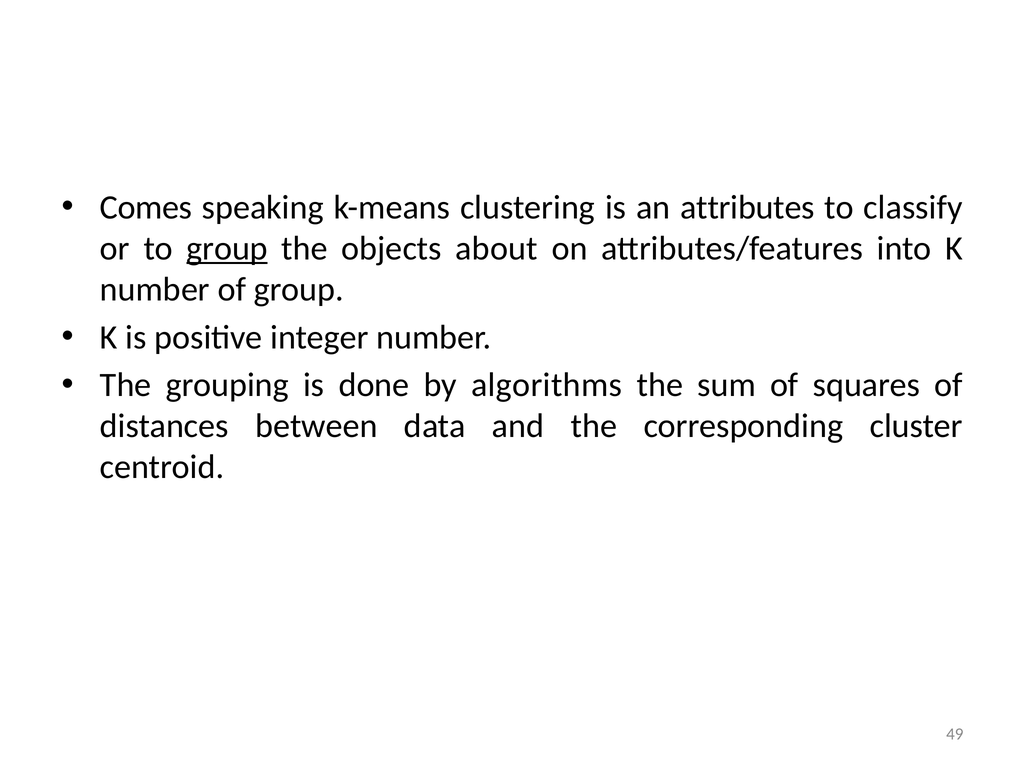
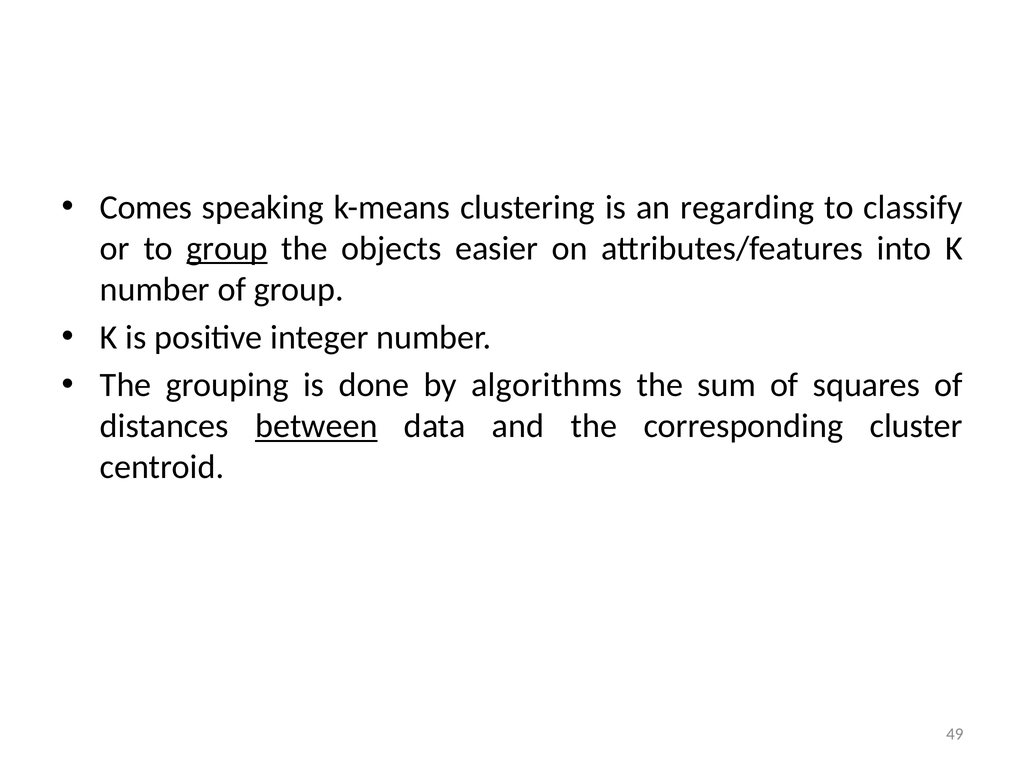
attributes: attributes -> regarding
about: about -> easier
between underline: none -> present
